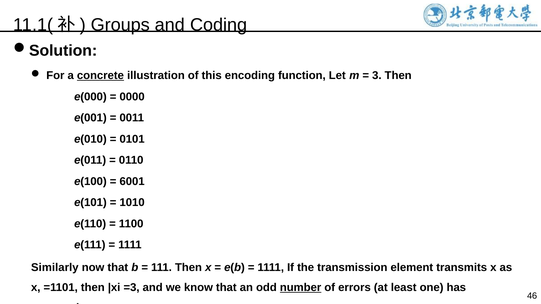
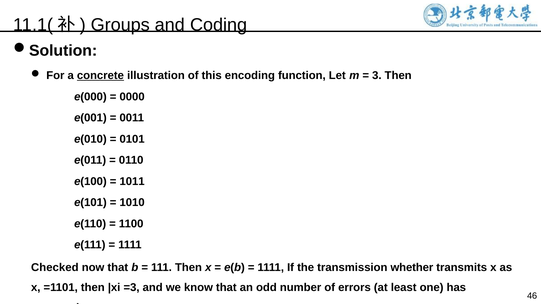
6001: 6001 -> 1011
Similarly: Similarly -> Checked
element: element -> whether
number underline: present -> none
